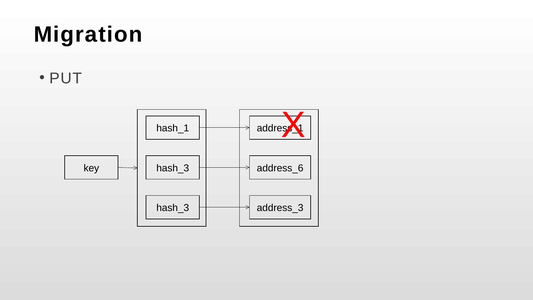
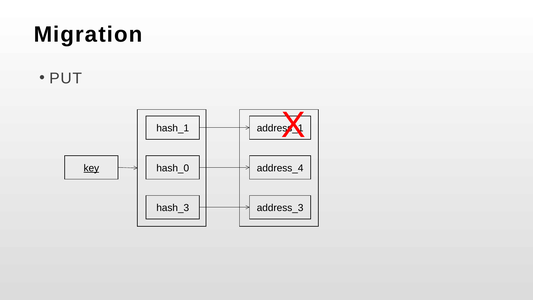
key underline: none -> present
hash_3 at (173, 168): hash_3 -> hash_0
address_6: address_6 -> address_4
